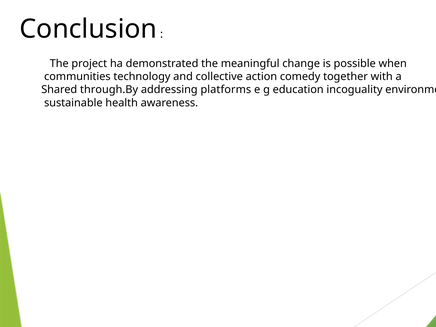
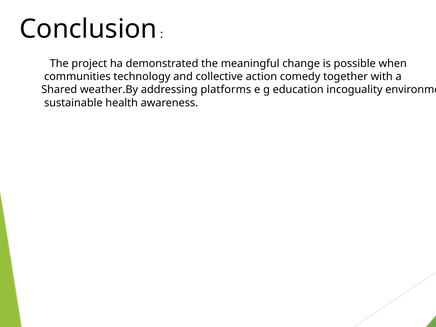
through.By: through.By -> weather.By
